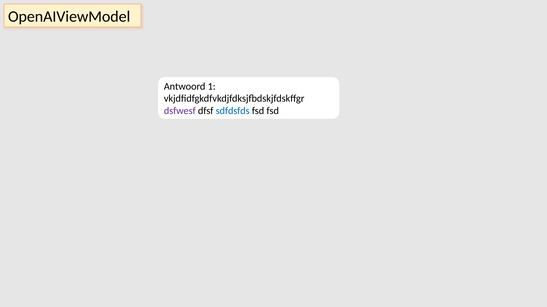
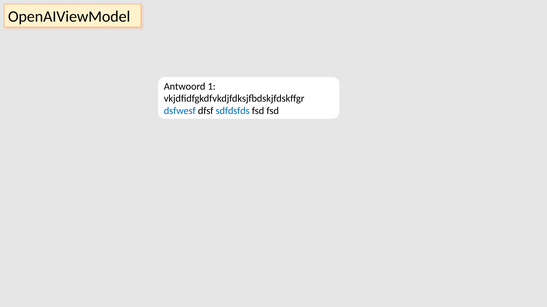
dsfwesf colour: purple -> blue
